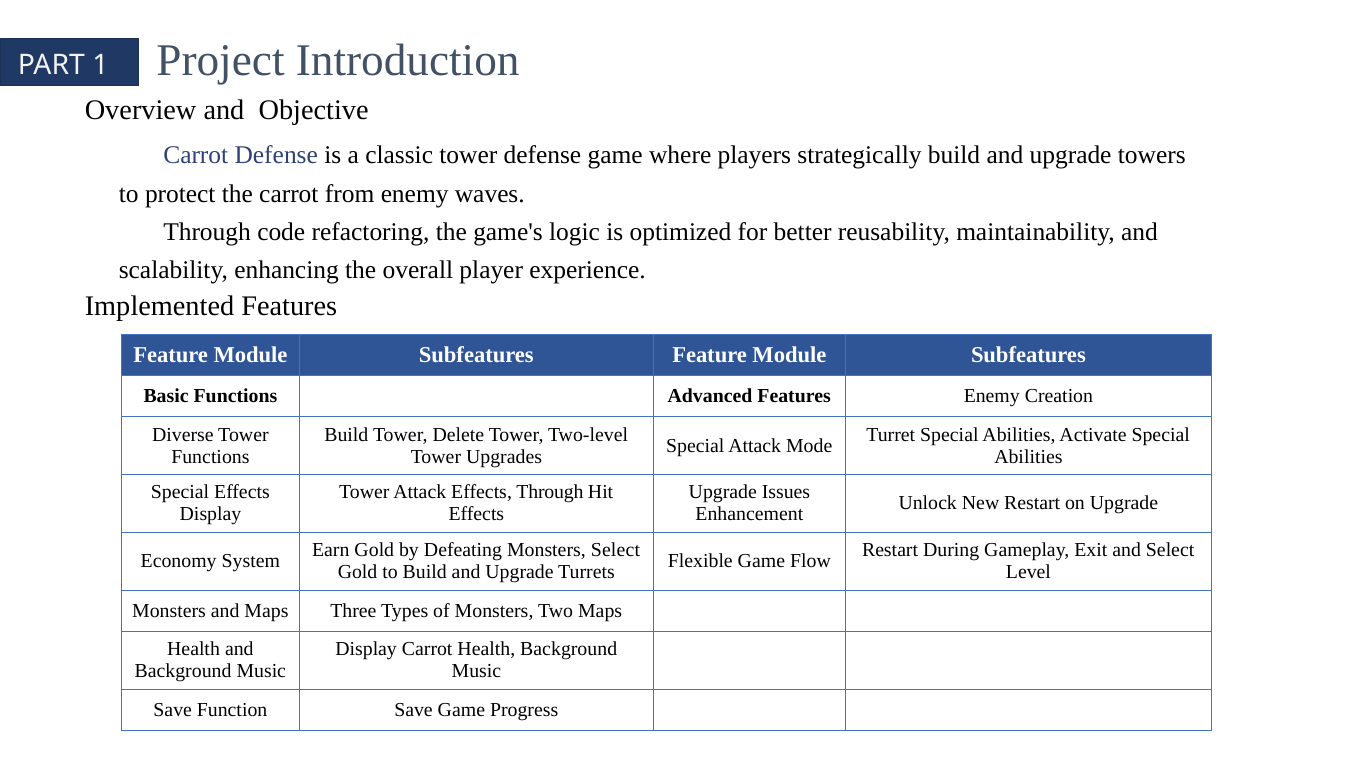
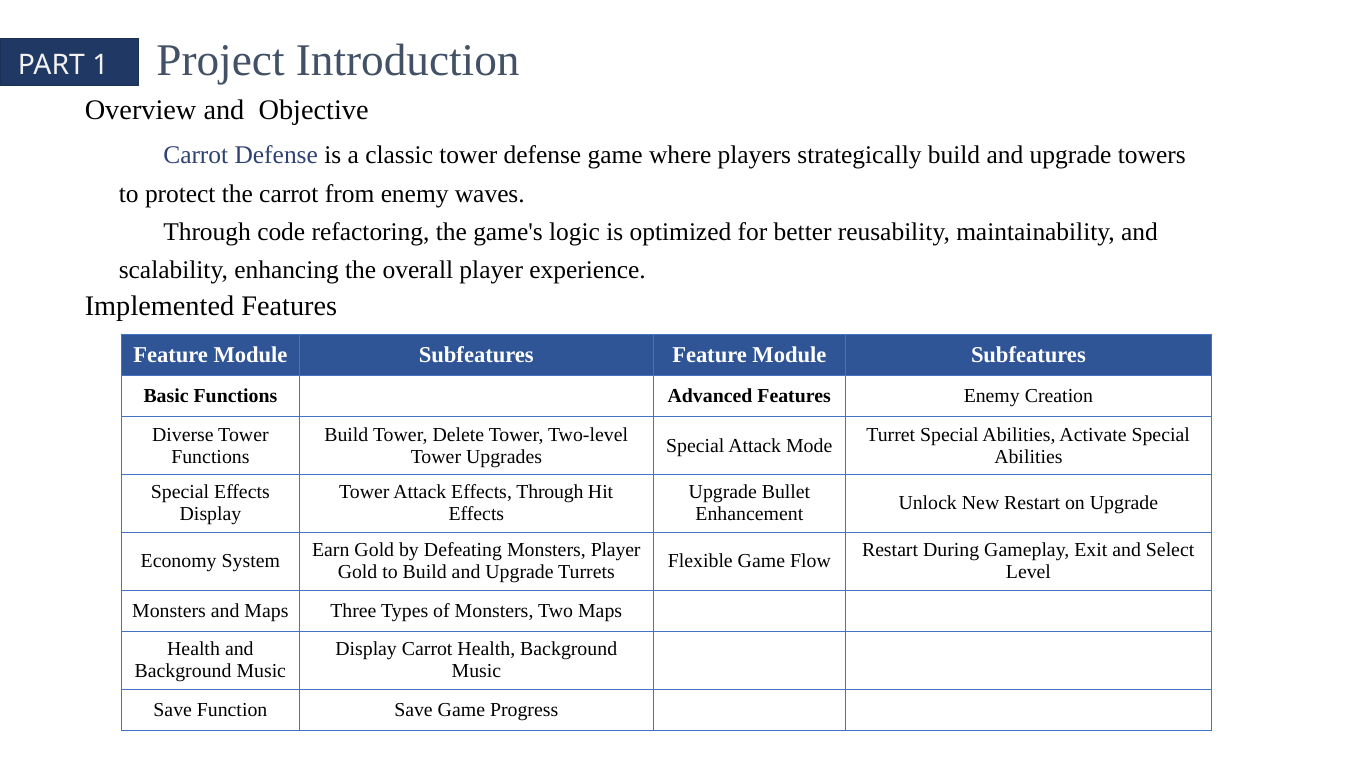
Issues: Issues -> Bullet
Monsters Select: Select -> Player
